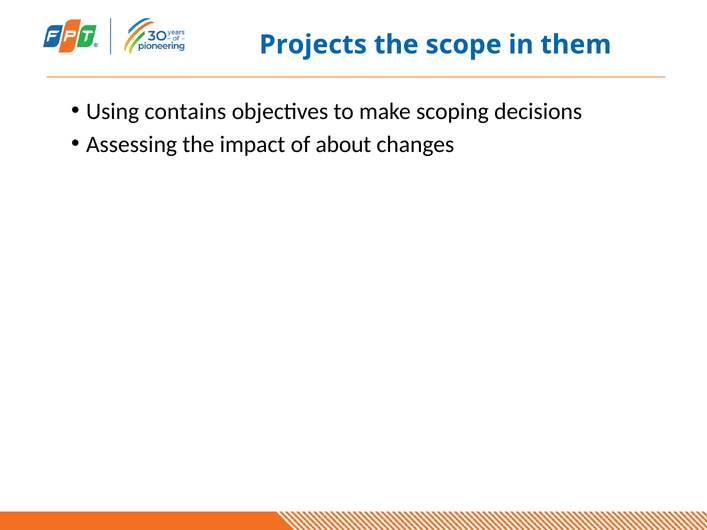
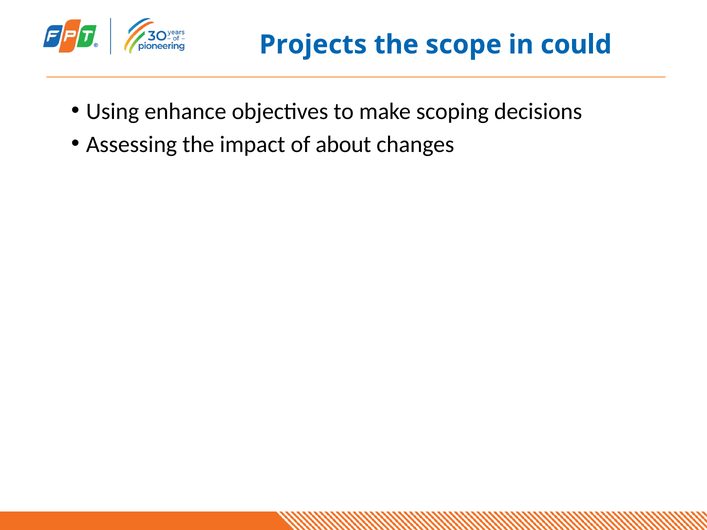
them: them -> could
contains: contains -> enhance
